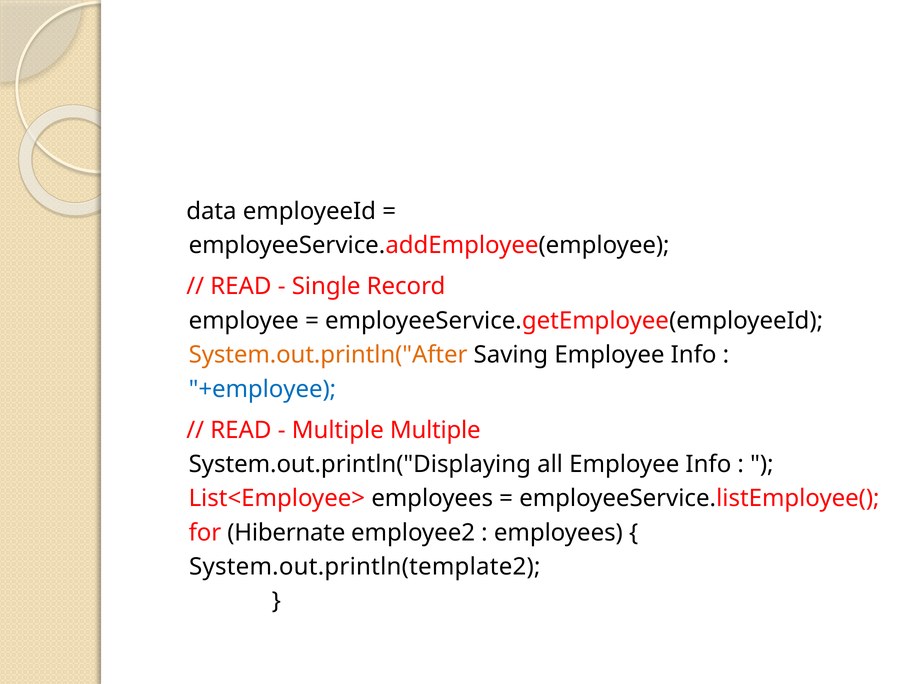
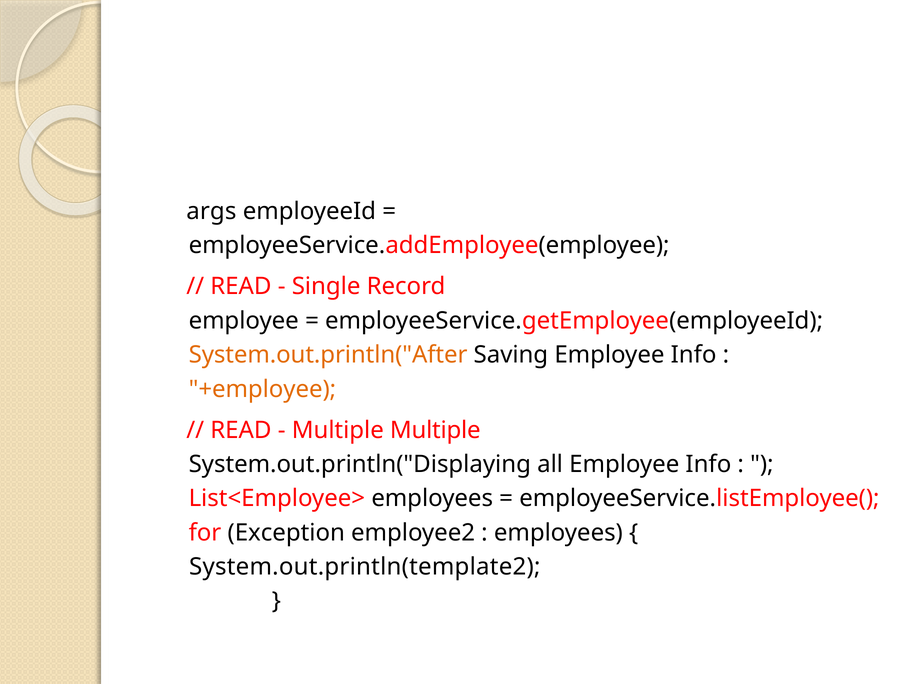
data: data -> args
+employee colour: blue -> orange
Hibernate: Hibernate -> Exception
